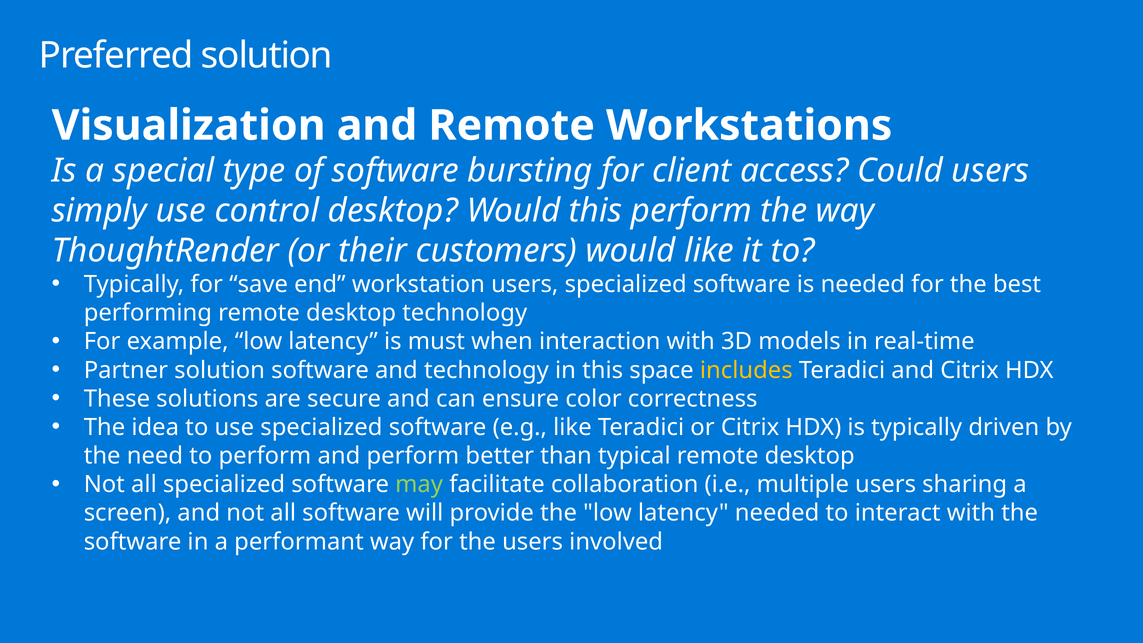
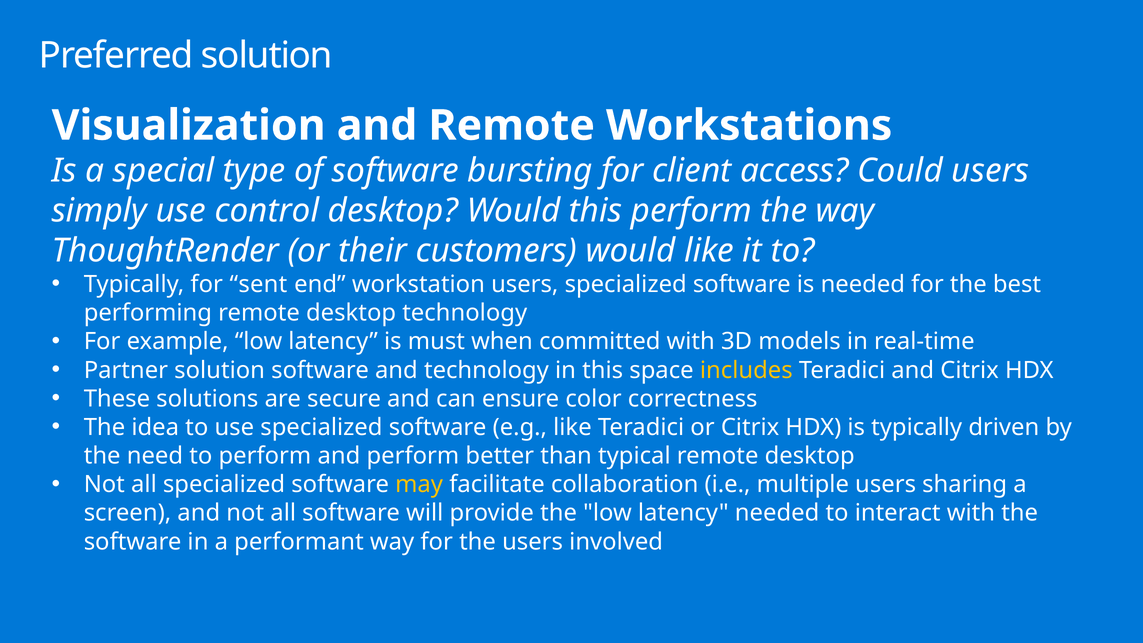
save: save -> sent
interaction: interaction -> committed
may colour: light green -> yellow
